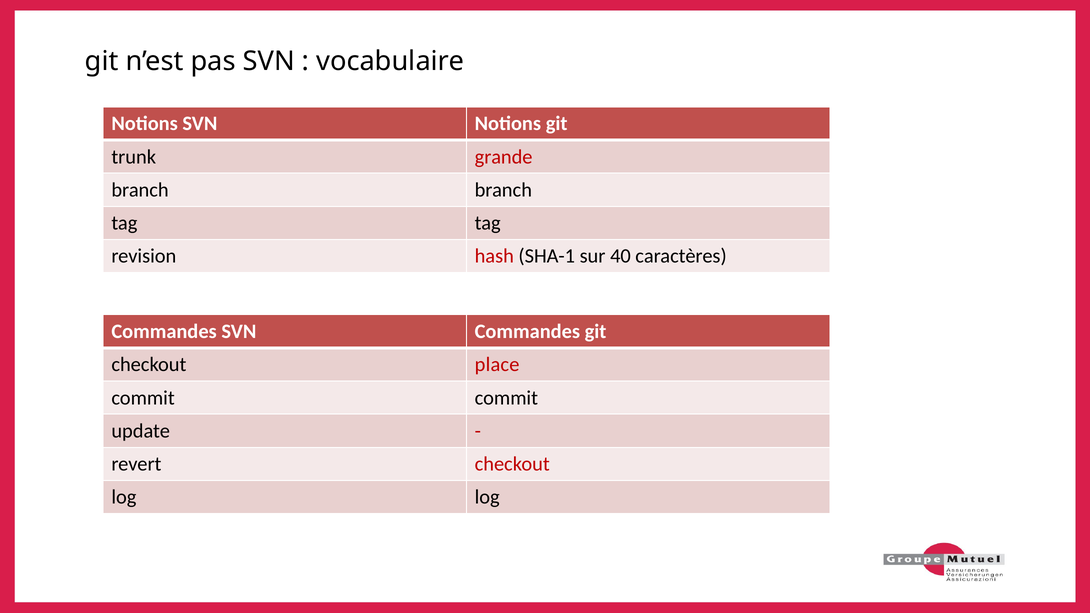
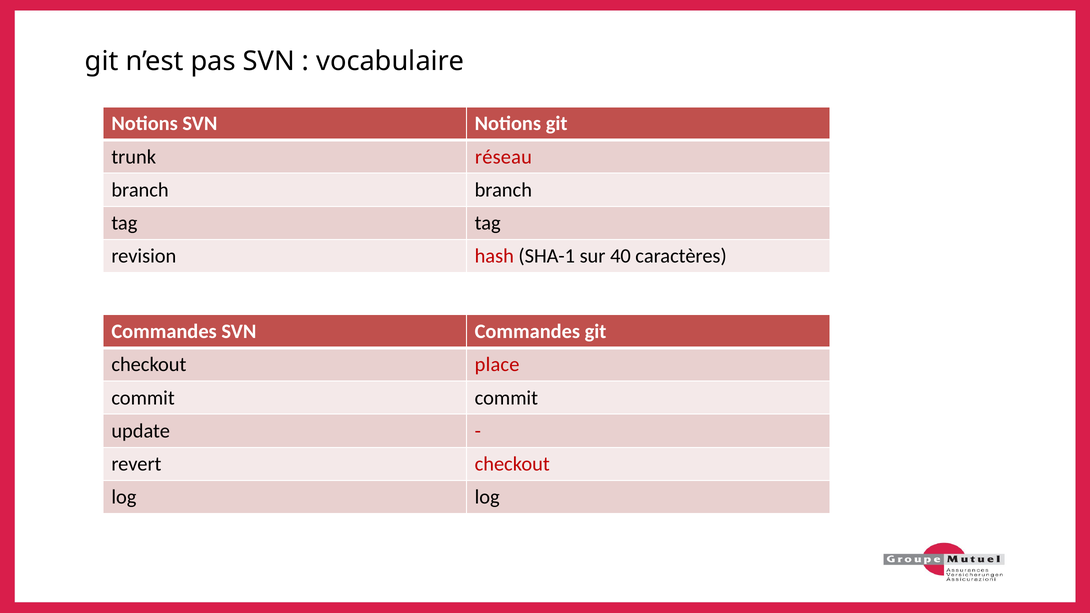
grande: grande -> réseau
